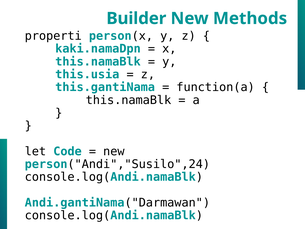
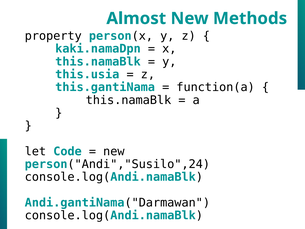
Builder: Builder -> Almost
properti: properti -> property
